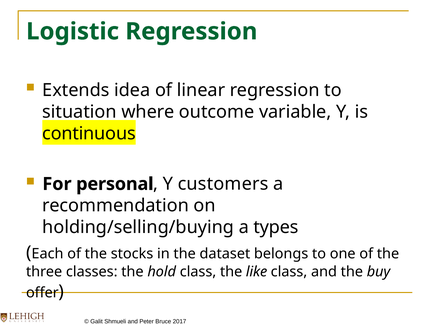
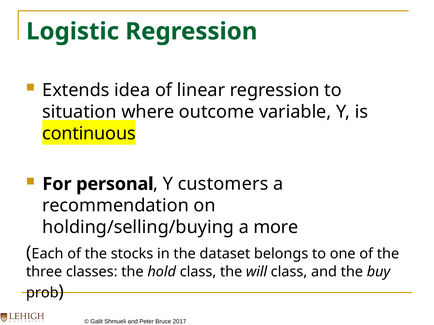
types: types -> more
like: like -> will
offer: offer -> prob
